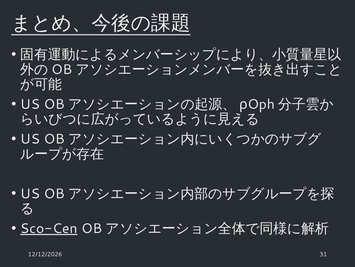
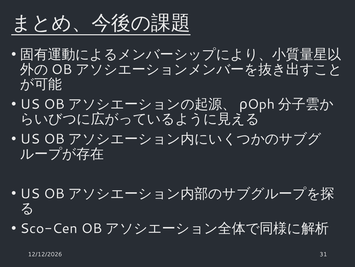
Sco-Cen underline: present -> none
